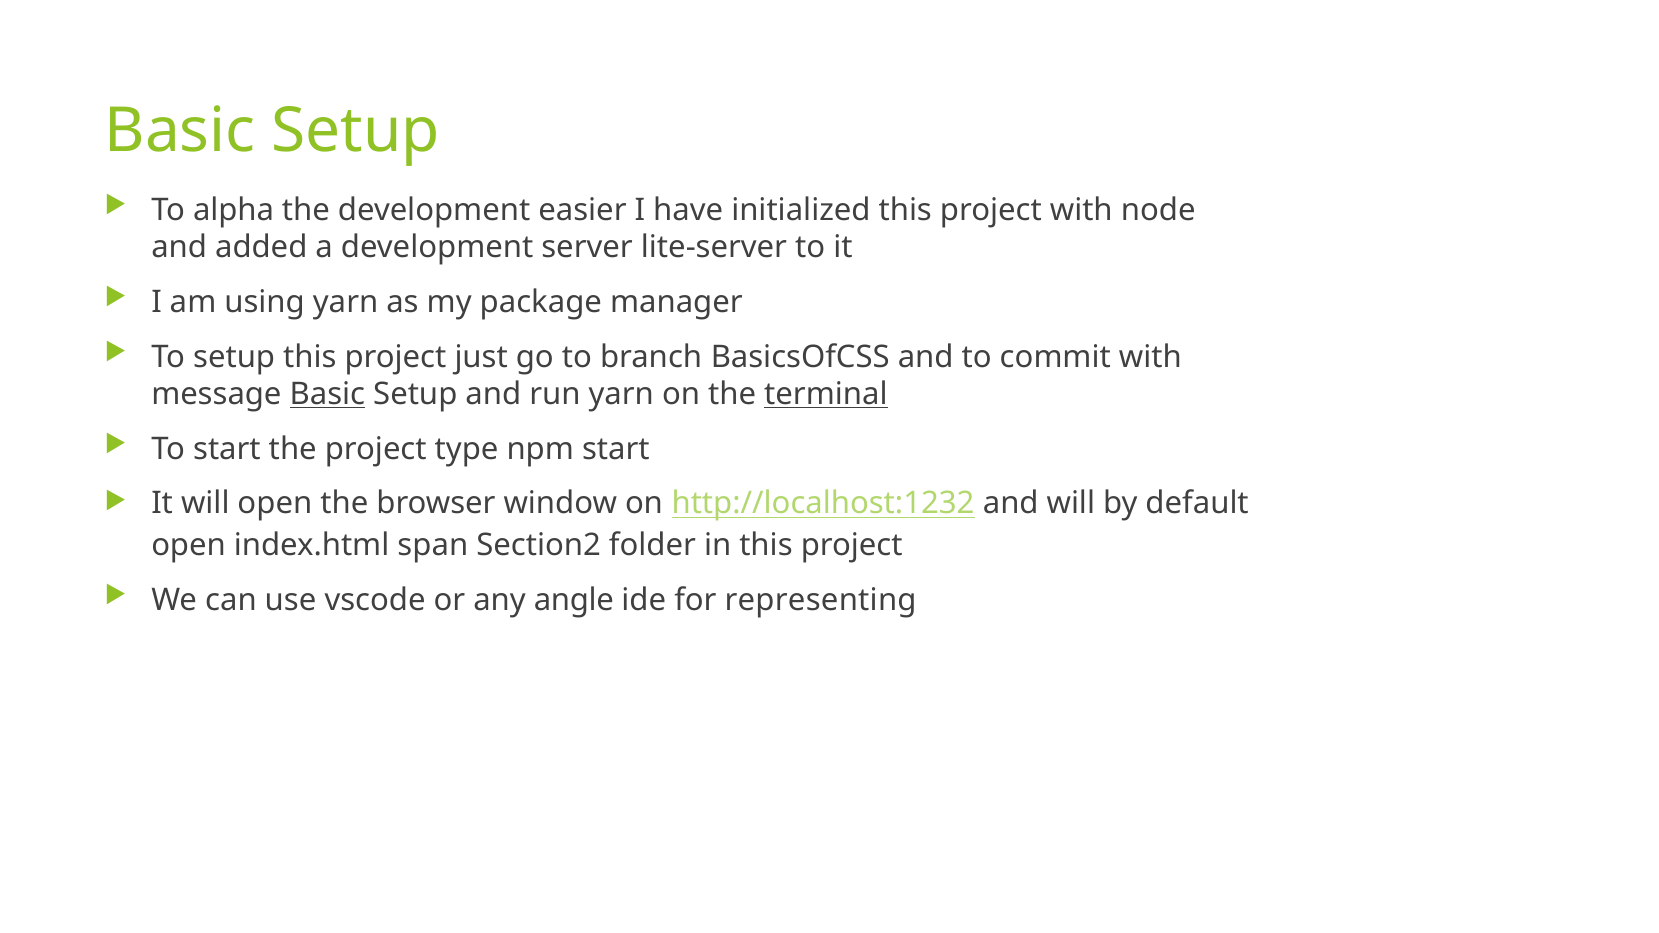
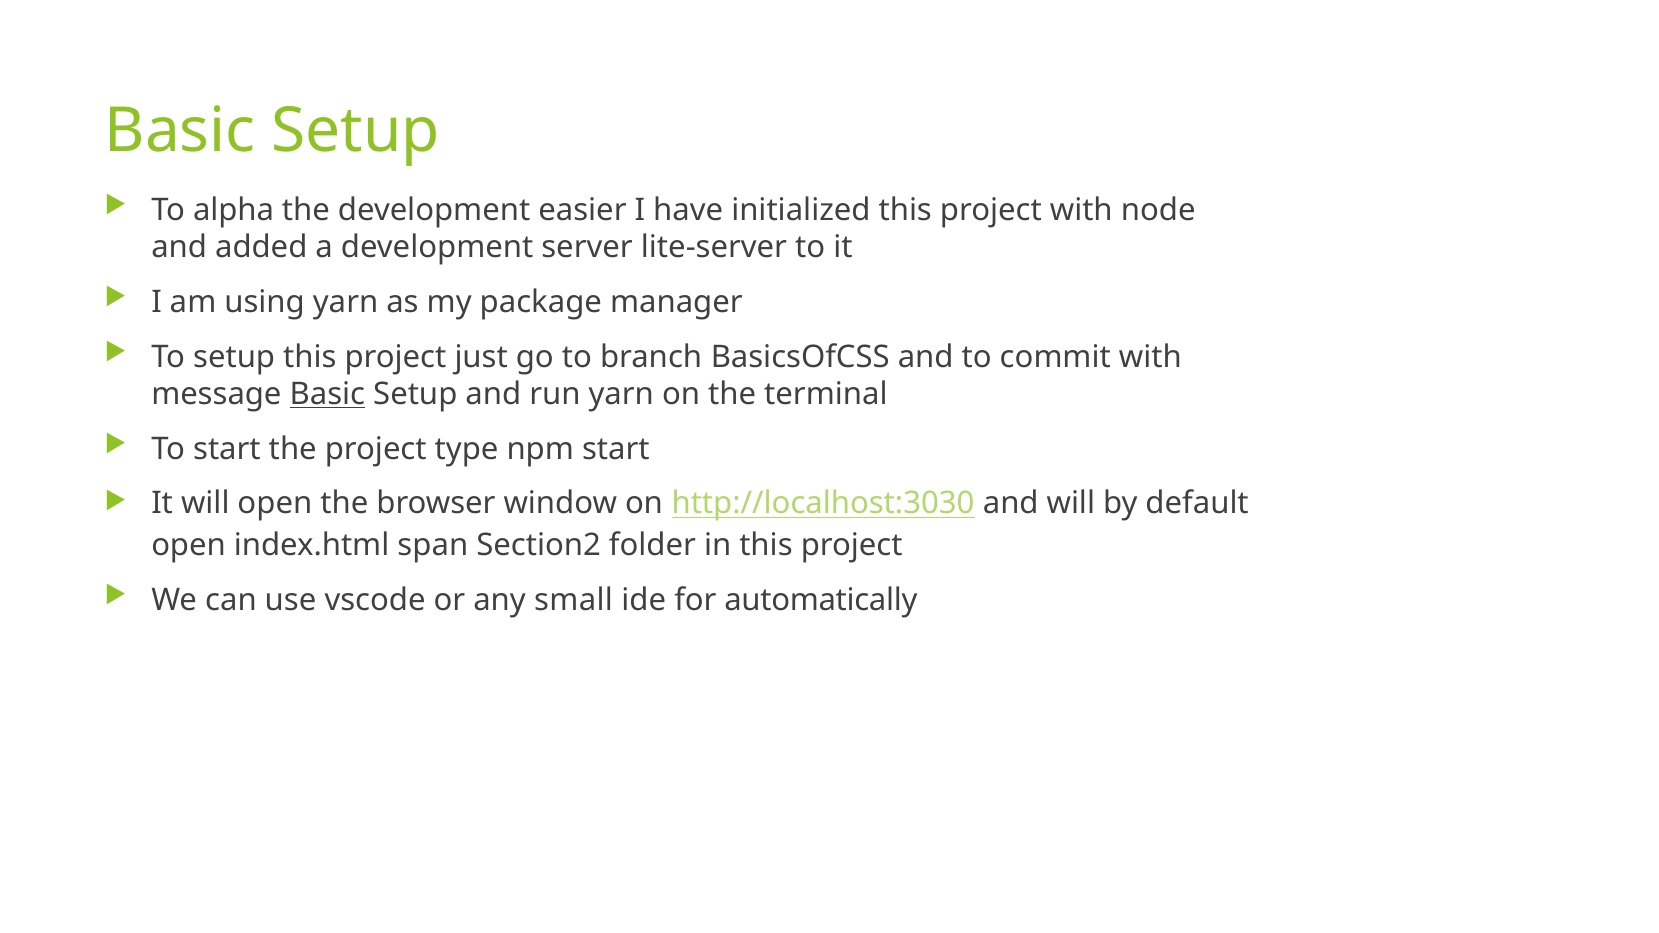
terminal underline: present -> none
http://localhost:1232: http://localhost:1232 -> http://localhost:3030
angle: angle -> small
representing: representing -> automatically
